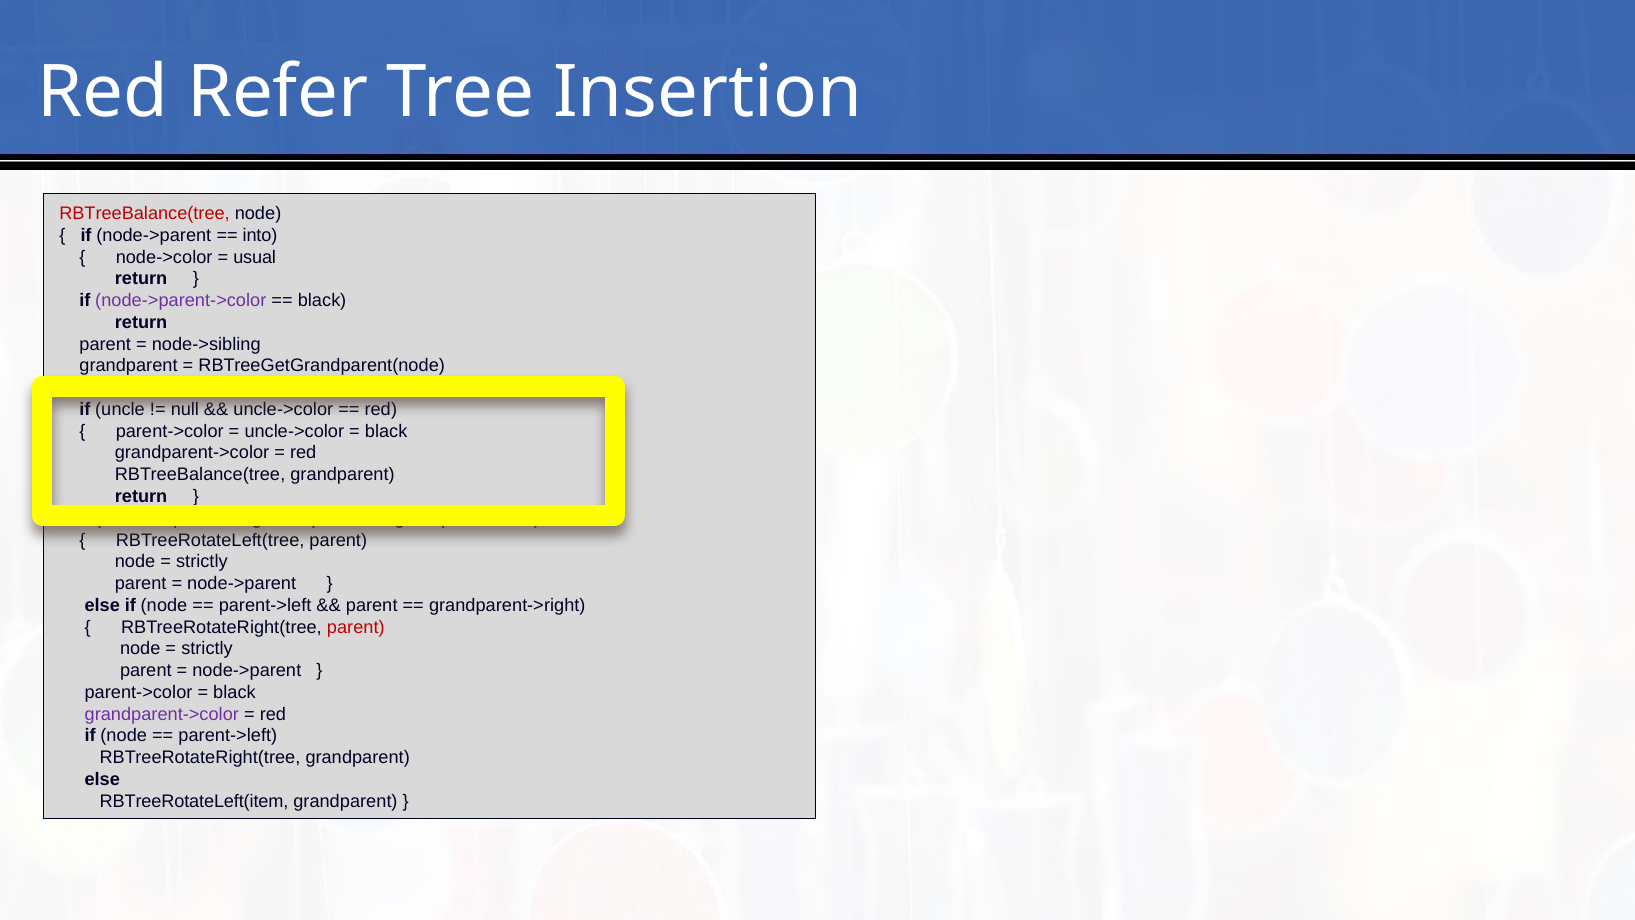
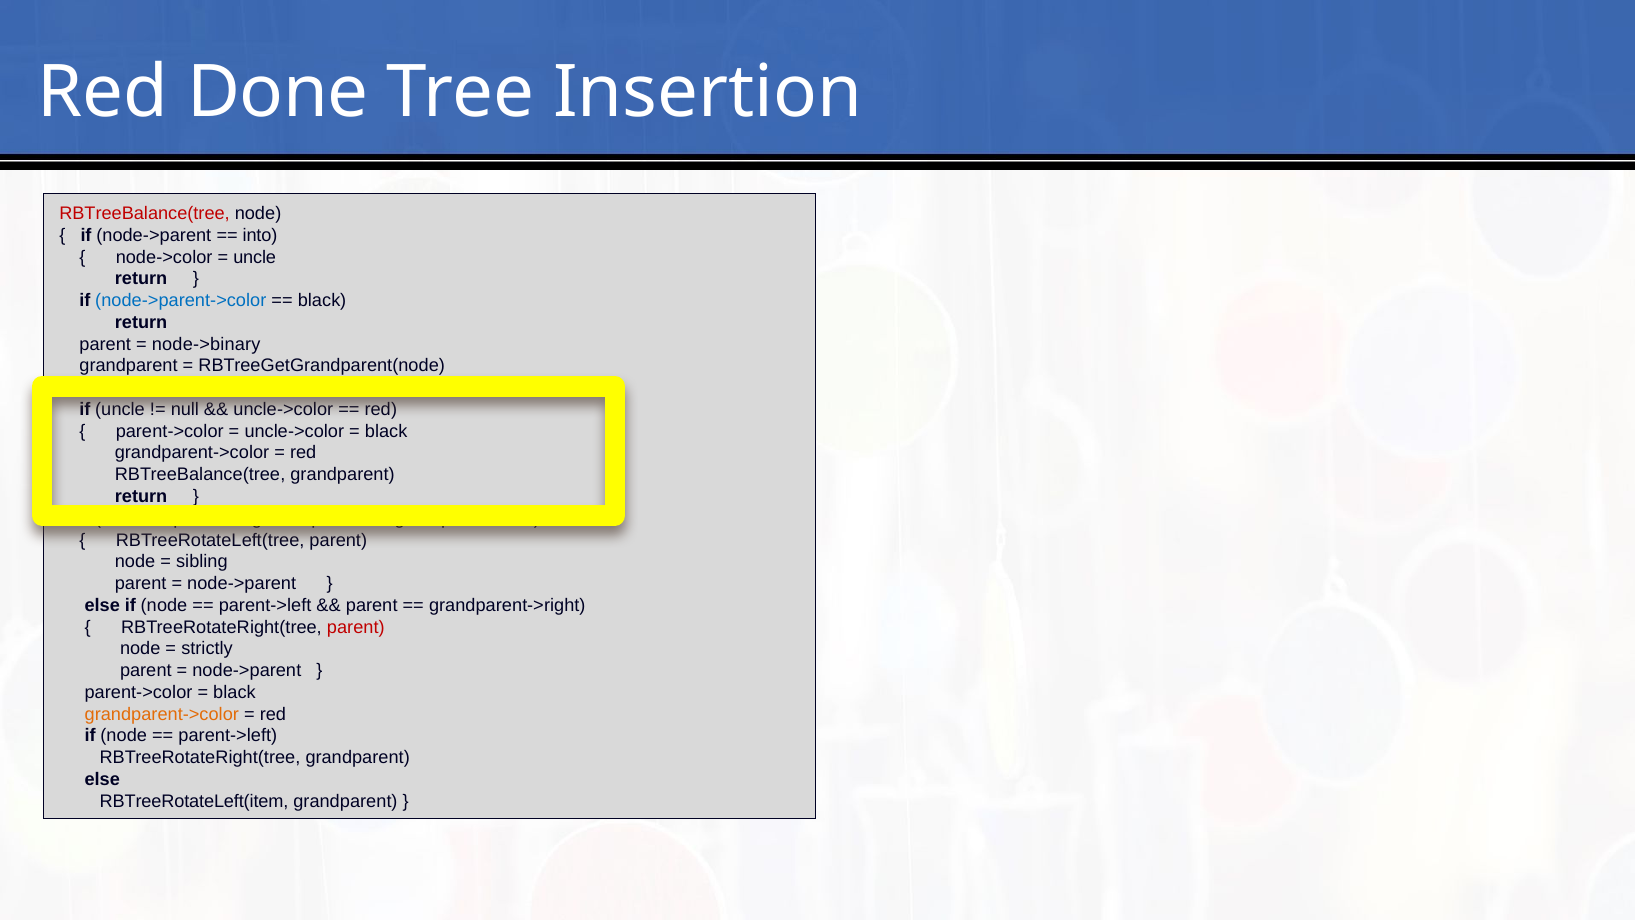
Refer: Refer -> Done
usual at (255, 257): usual -> uncle
node->parent->color colour: purple -> blue
node->sibling: node->sibling -> node->binary
strictly at (202, 562): strictly -> sibling
grandparent->color at (162, 714) colour: purple -> orange
